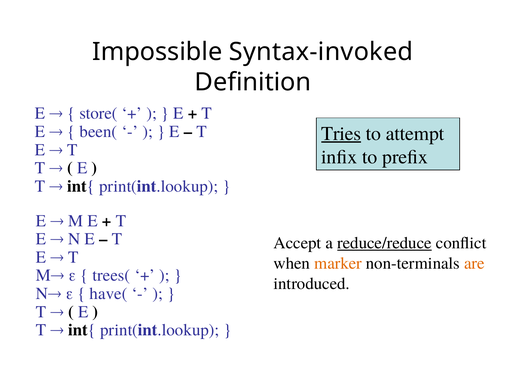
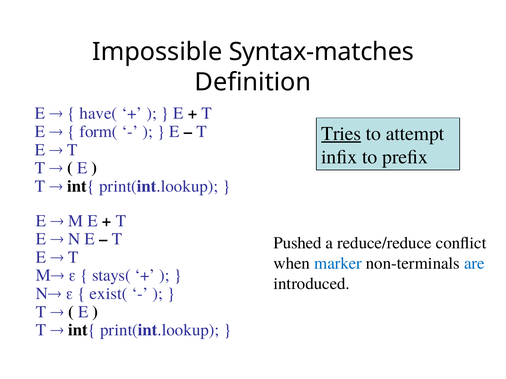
Syntax-invoked: Syntax-invoked -> Syntax-matches
store(: store( -> have(
been(: been( -> form(
Accept: Accept -> Pushed
reduce/reduce underline: present -> none
marker colour: orange -> blue
are colour: orange -> blue
trees(: trees( -> stays(
have(: have( -> exist(
